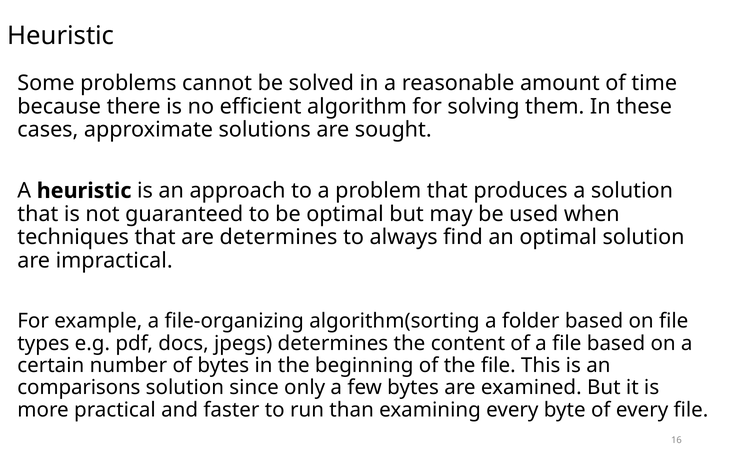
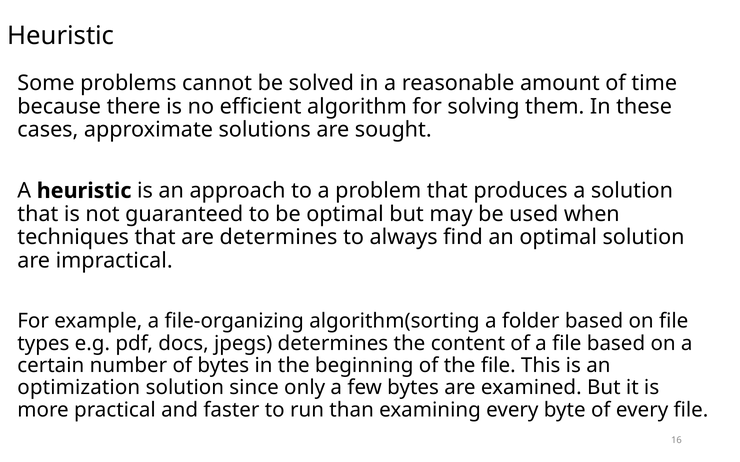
comparisons: comparisons -> optimization
